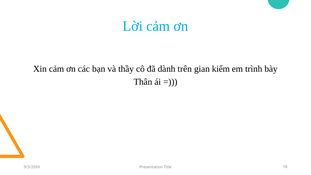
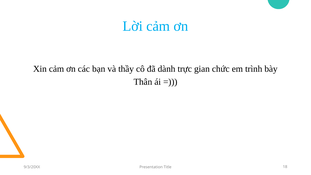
trên: trên -> trực
kiếm: kiếm -> chức
